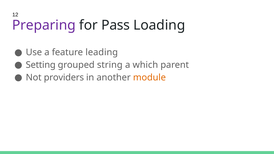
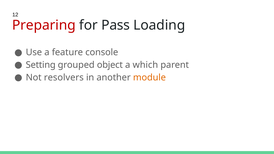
Preparing colour: purple -> red
leading: leading -> console
string: string -> object
providers: providers -> resolvers
